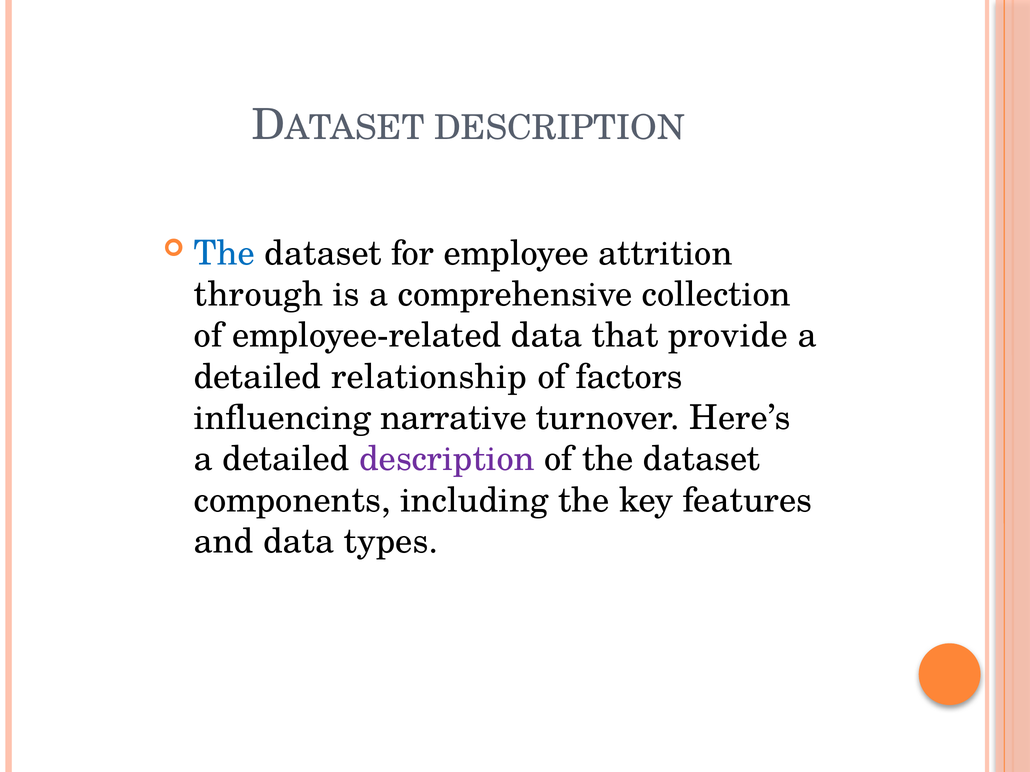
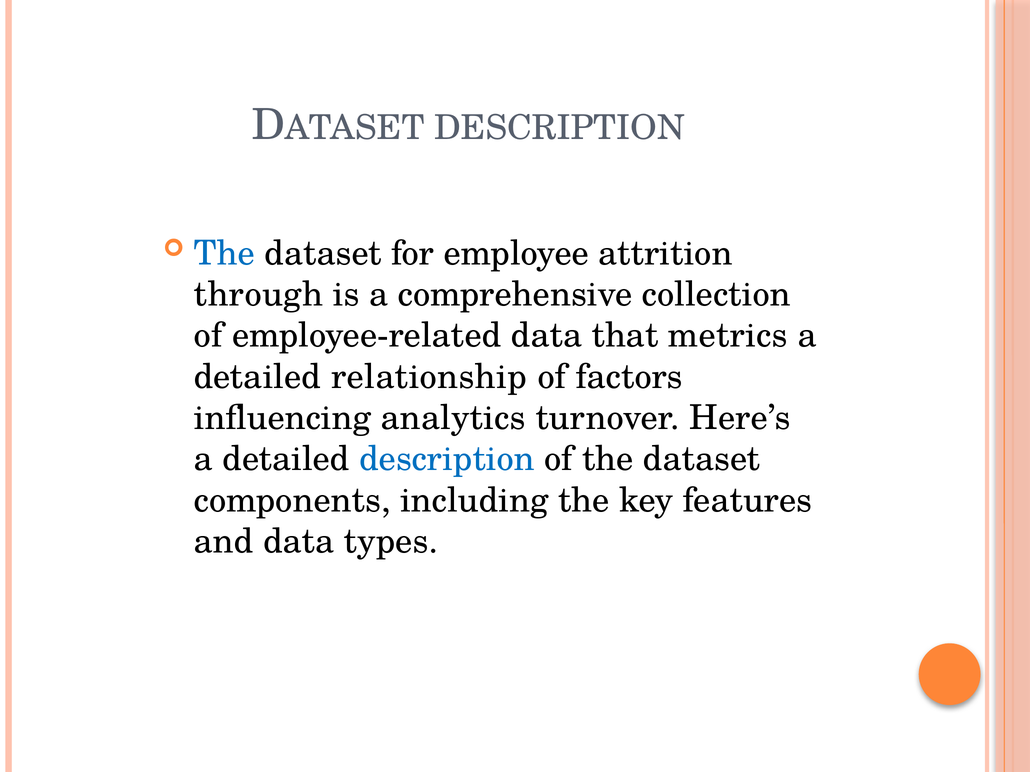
provide: provide -> metrics
narrative: narrative -> analytics
description at (447, 459) colour: purple -> blue
